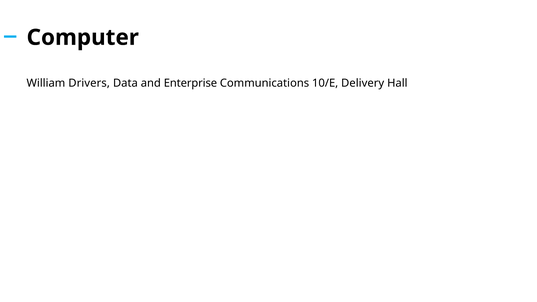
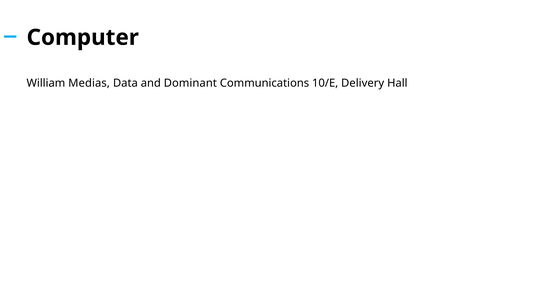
Drivers: Drivers -> Medias
Enterprise: Enterprise -> Dominant
